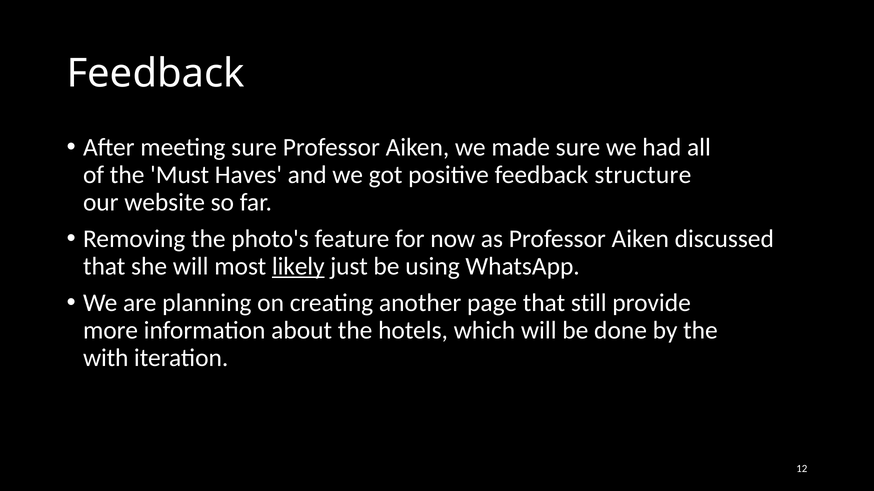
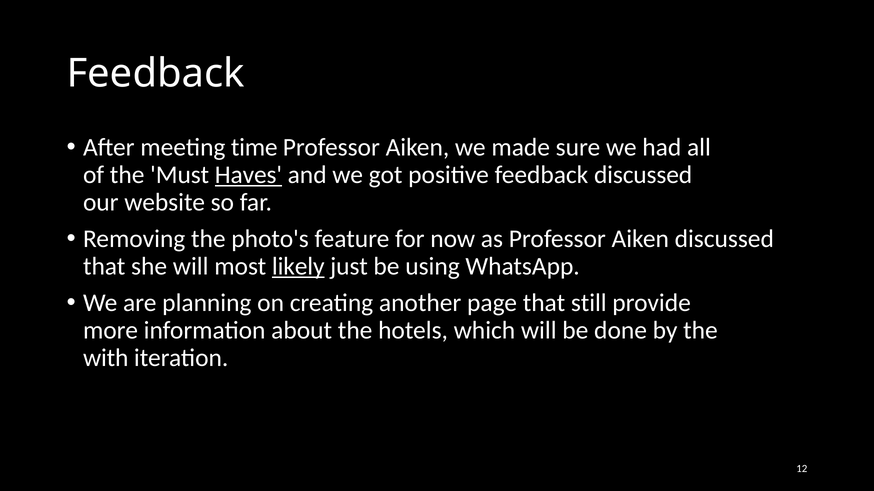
meeting sure: sure -> time
Haves underline: none -> present
feedback structure: structure -> discussed
